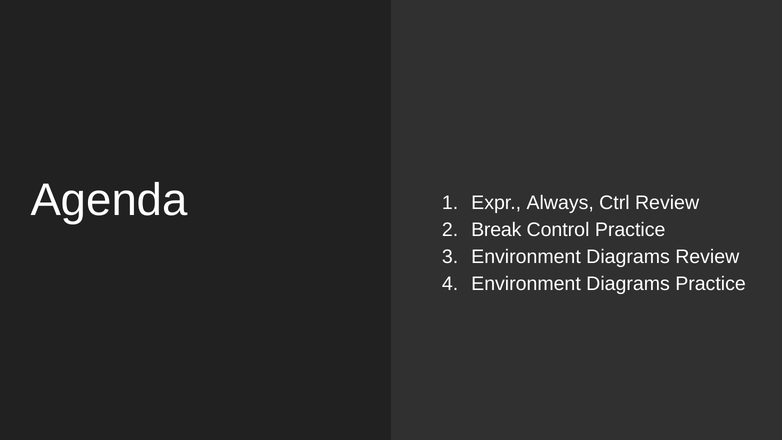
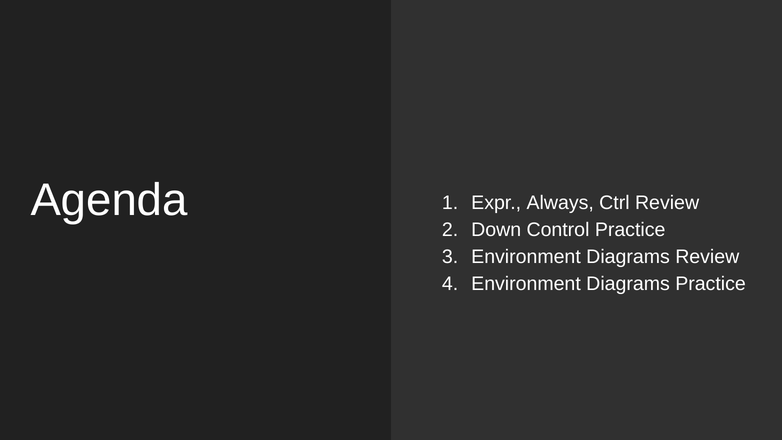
Break: Break -> Down
